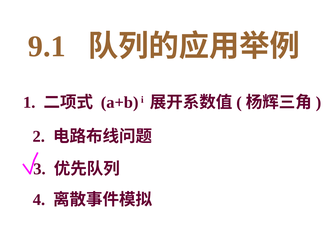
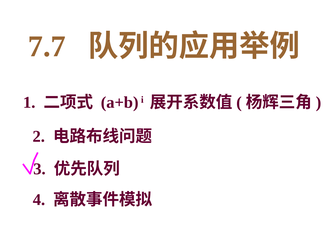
9.1: 9.1 -> 7.7
